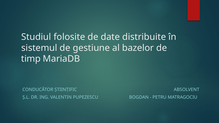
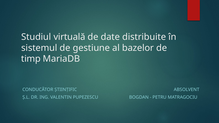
folosite: folosite -> virtuală
